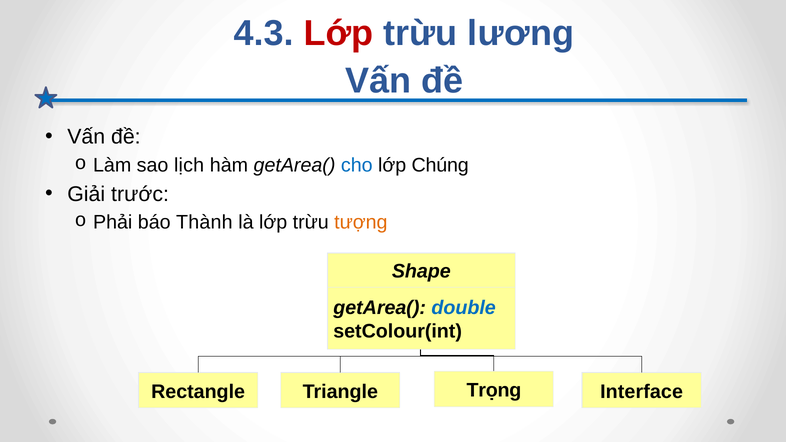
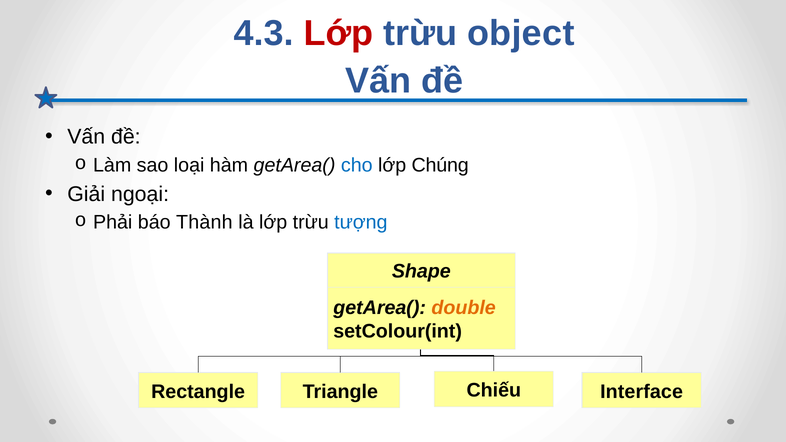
lương: lương -> object
lịch: lịch -> loại
trước: trước -> ngoại
tượng colour: orange -> blue
double colour: blue -> orange
Trọng: Trọng -> Chiếu
